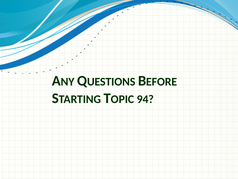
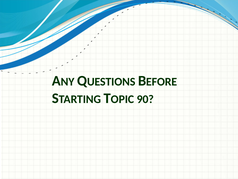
94: 94 -> 90
